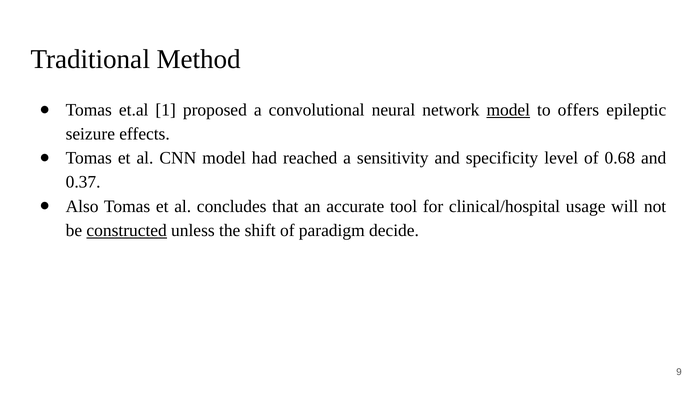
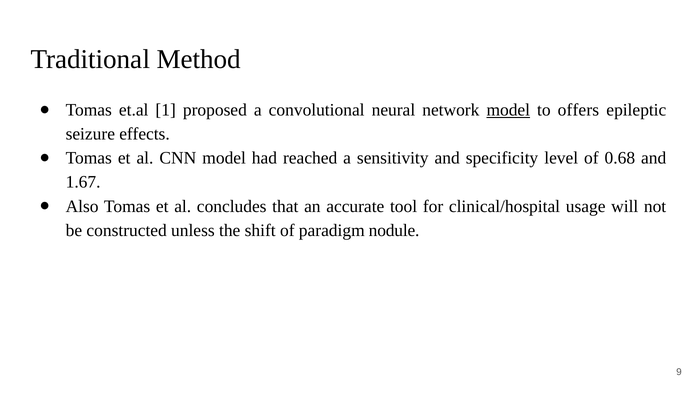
0.37: 0.37 -> 1.67
constructed underline: present -> none
decide: decide -> nodule
